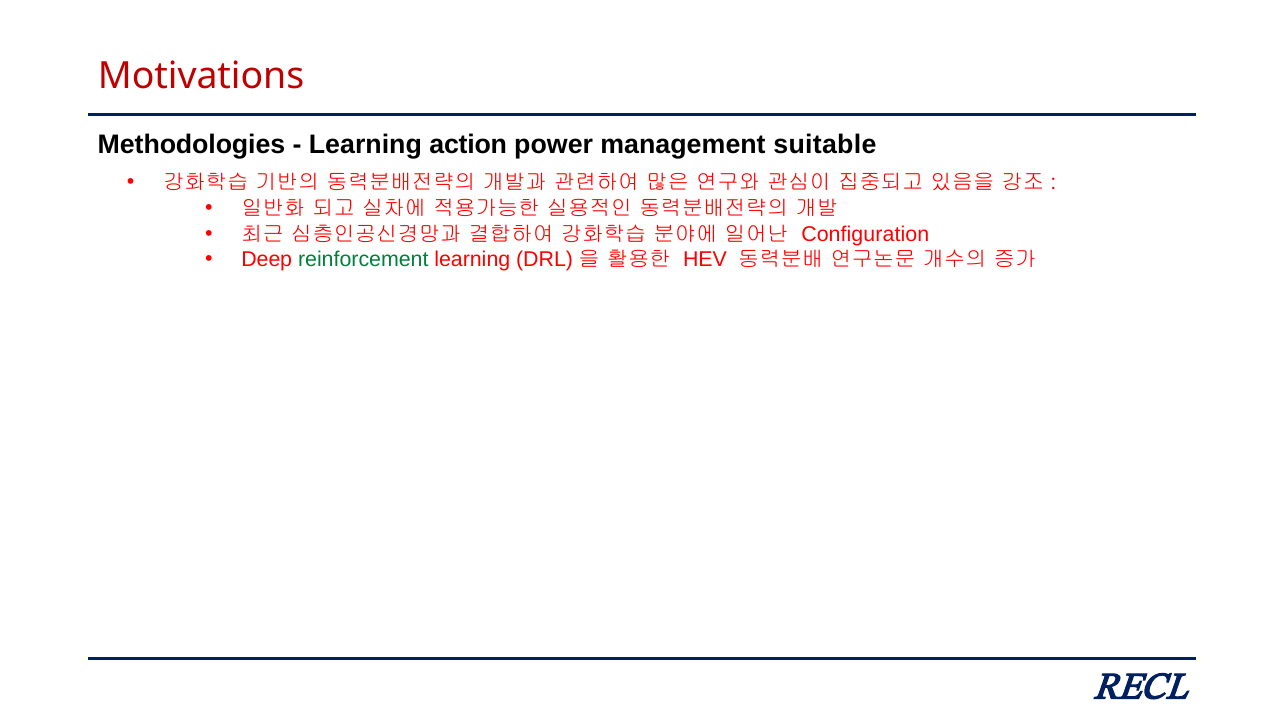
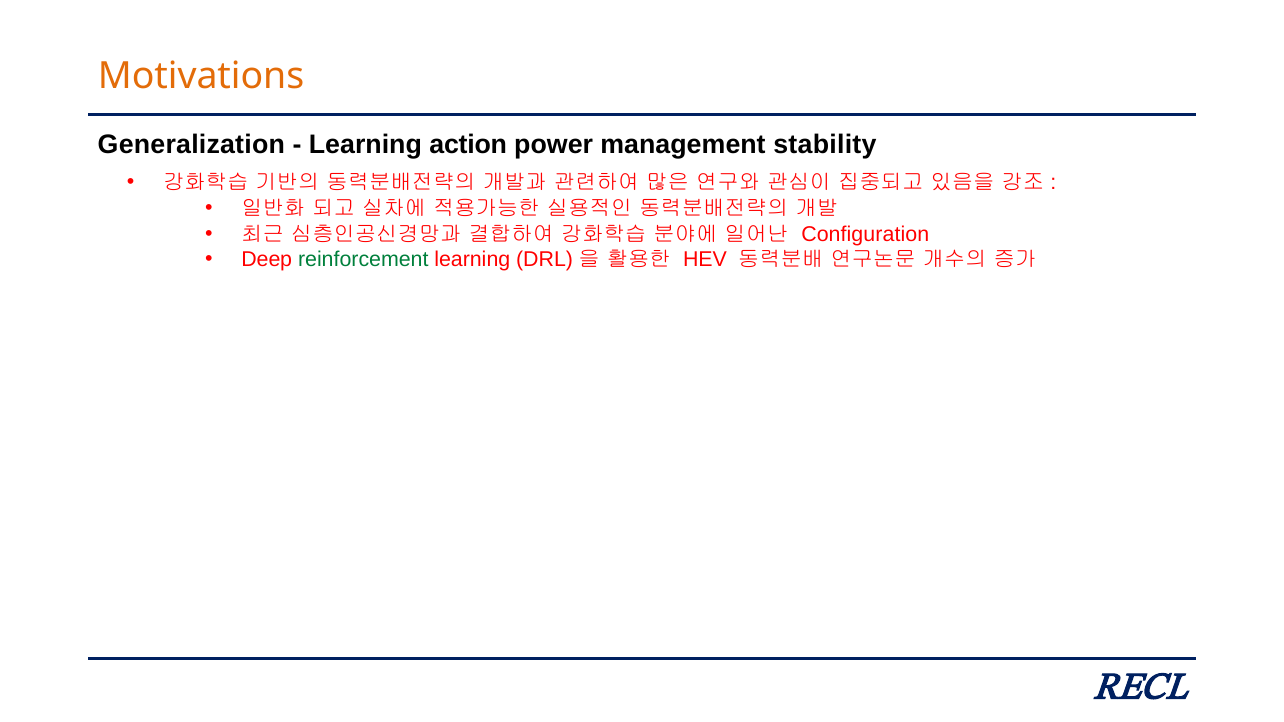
Motivations colour: red -> orange
Methodologies: Methodologies -> Generalization
suitable: suitable -> stability
